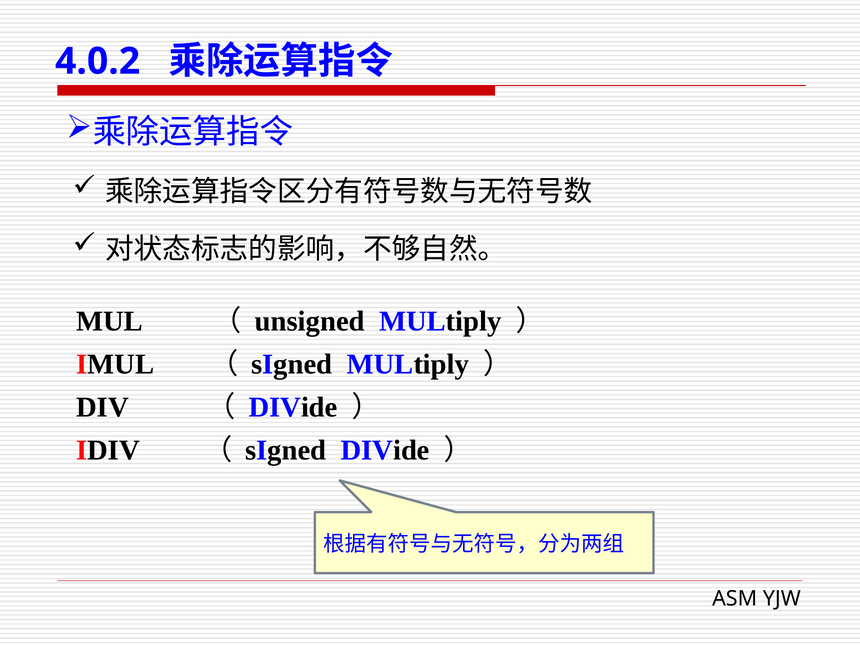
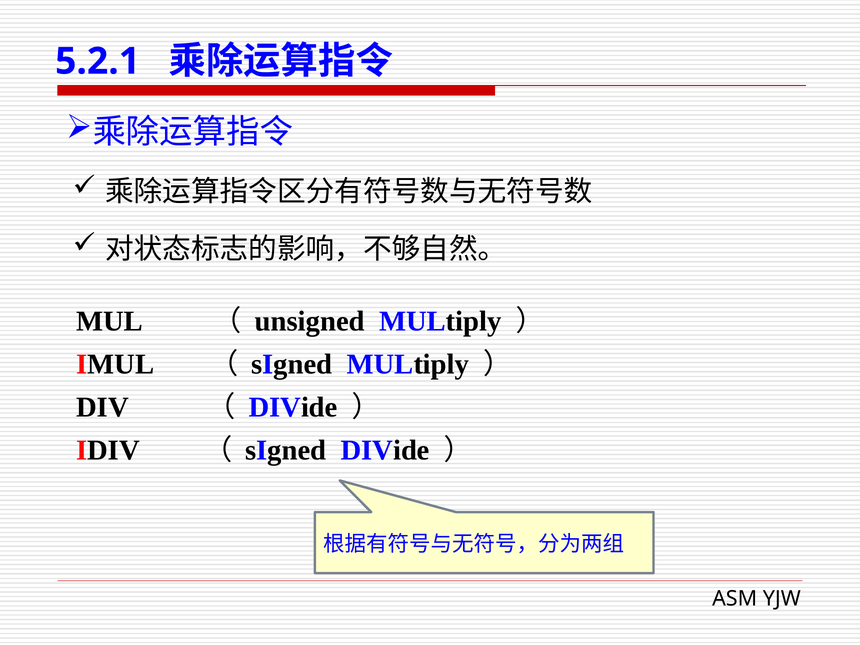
4.0.2: 4.0.2 -> 5.2.1
